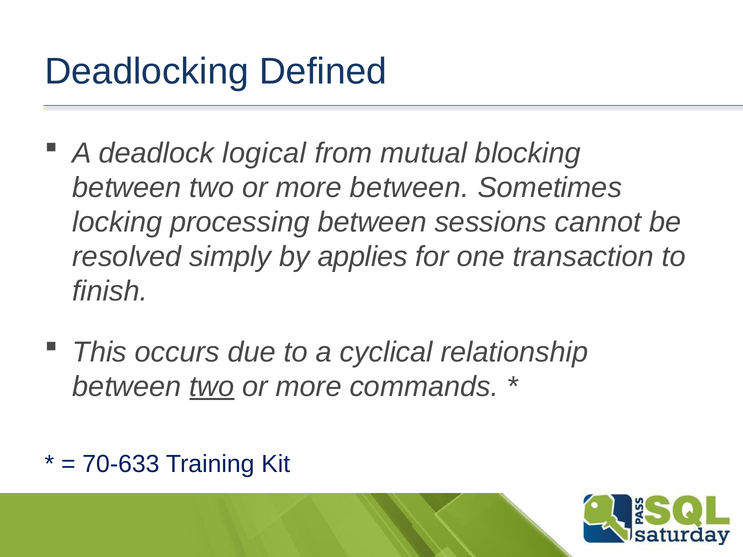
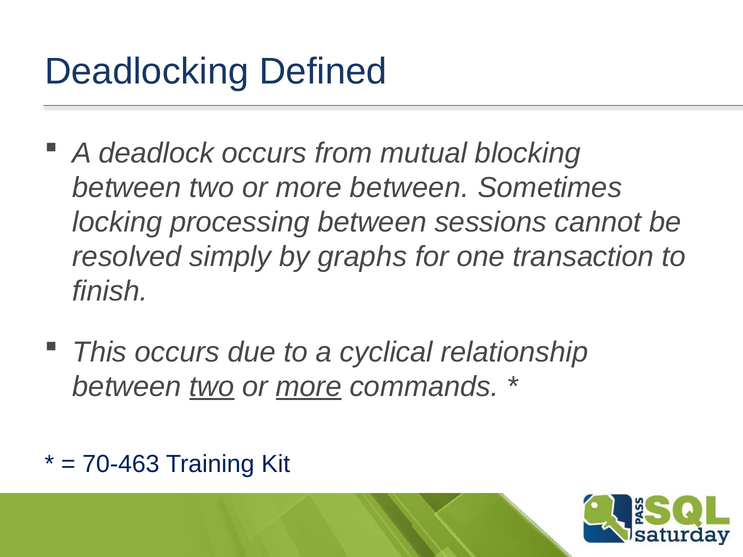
deadlock logical: logical -> occurs
applies: applies -> graphs
more at (309, 387) underline: none -> present
70-633: 70-633 -> 70-463
